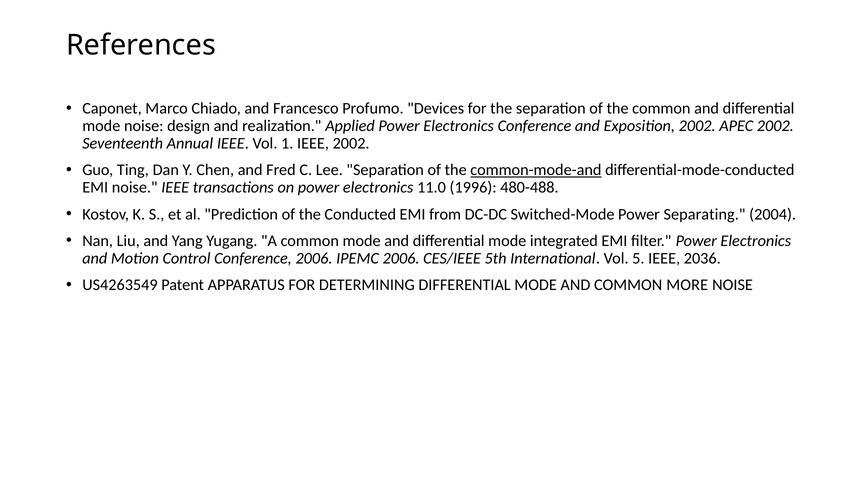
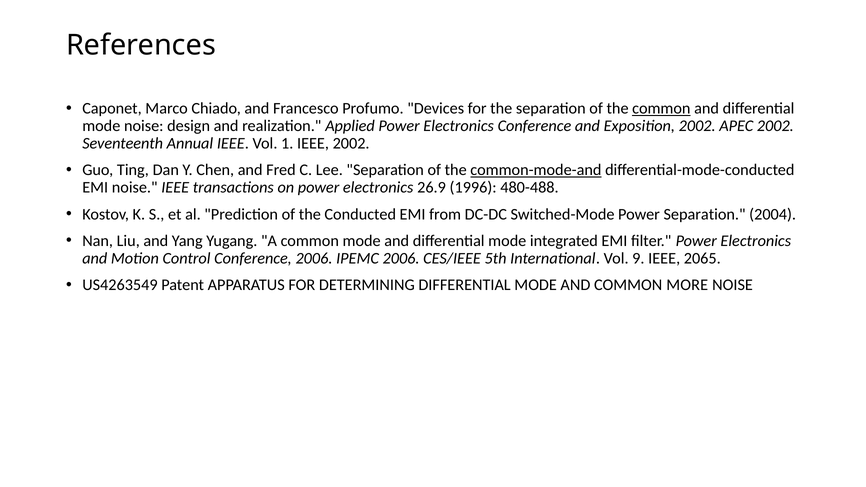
common at (661, 108) underline: none -> present
11.0: 11.0 -> 26.9
Power Separating: Separating -> Separation
5: 5 -> 9
2036: 2036 -> 2065
